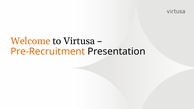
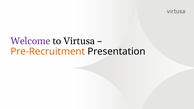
Welcome colour: orange -> purple
